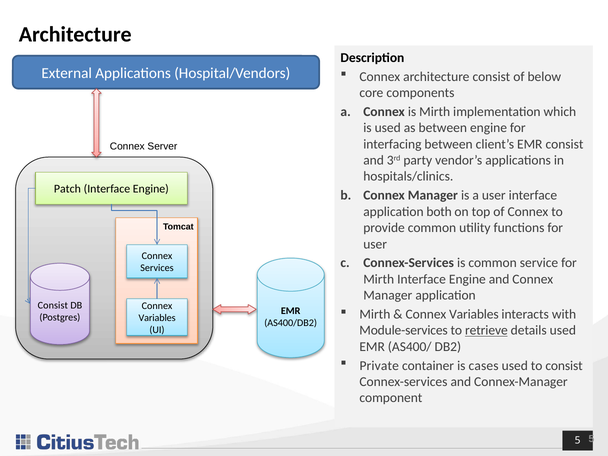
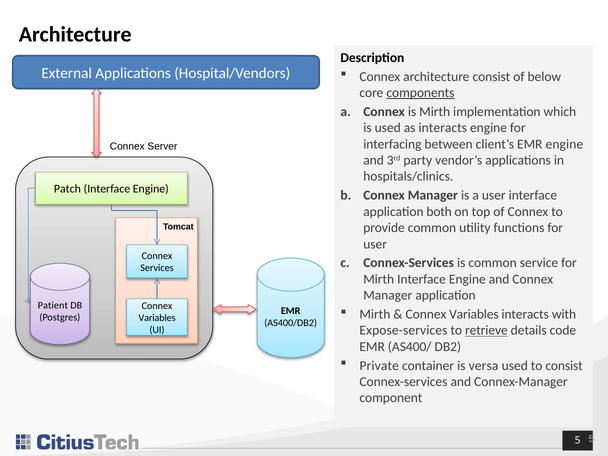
components underline: none -> present
as between: between -> interacts
EMR consist: consist -> engine
Consist at (53, 305): Consist -> Patient
Module-services: Module-services -> Expose-services
details used: used -> code
cases: cases -> versa
